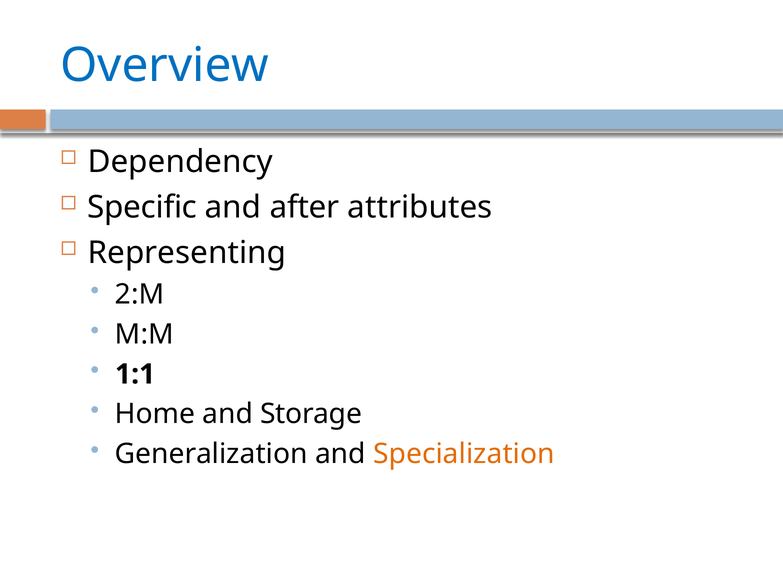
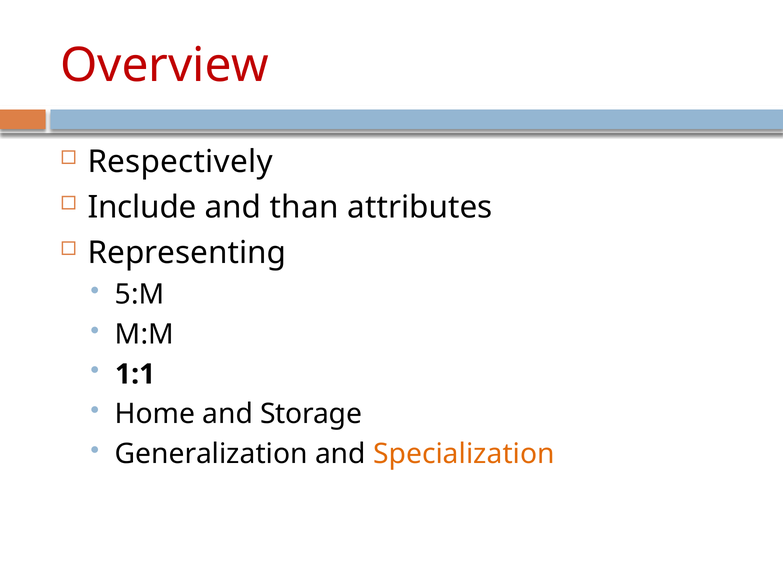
Overview colour: blue -> red
Dependency: Dependency -> Respectively
Specific: Specific -> Include
after: after -> than
2:M: 2:M -> 5:M
